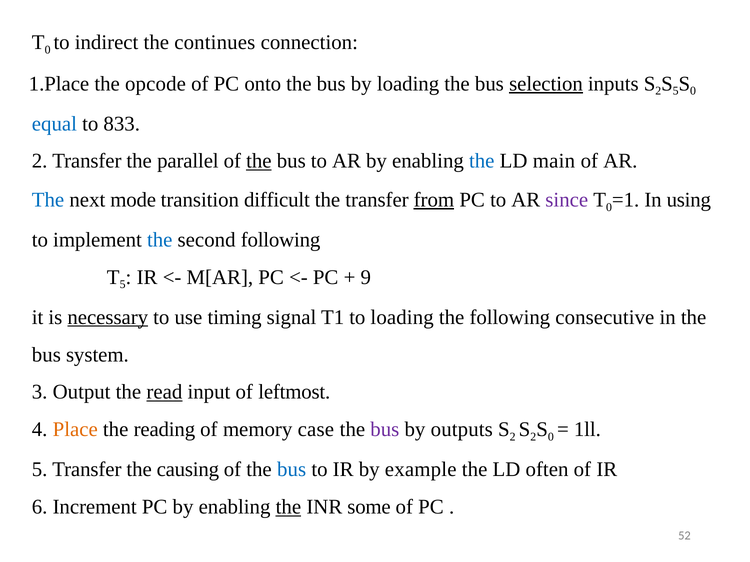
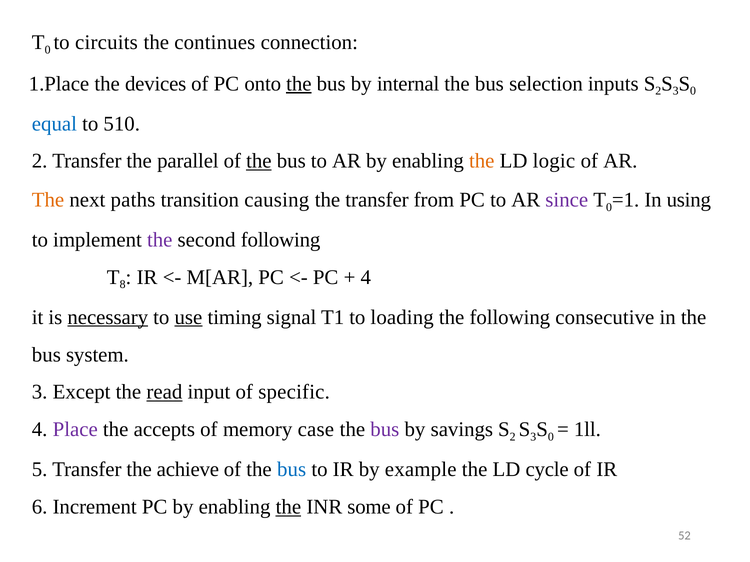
indirect: indirect -> circuits
opcode: opcode -> devices
the at (299, 84) underline: none -> present
by loading: loading -> internal
selection underline: present -> none
5 at (676, 91): 5 -> 3
833: 833 -> 510
the at (482, 161) colour: blue -> orange
main: main -> logic
The at (48, 200) colour: blue -> orange
mode: mode -> paths
difficult: difficult -> causing
from underline: present -> none
the at (160, 240) colour: blue -> purple
5 at (123, 285): 5 -> 8
9 at (366, 278): 9 -> 4
use underline: none -> present
Output: Output -> Except
leftmost: leftmost -> specific
Place colour: orange -> purple
reading: reading -> accepts
outputs: outputs -> savings
2 at (533, 437): 2 -> 3
causing: causing -> achieve
often: often -> cycle
